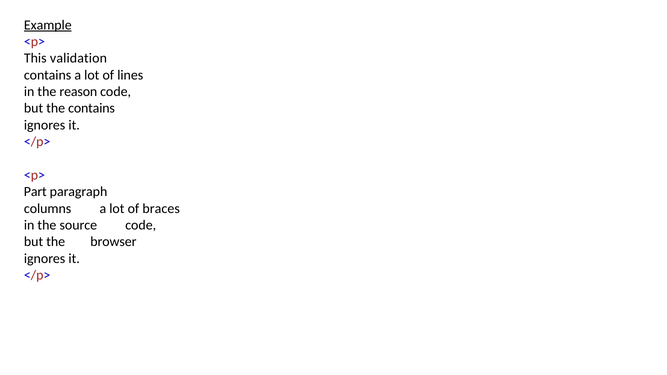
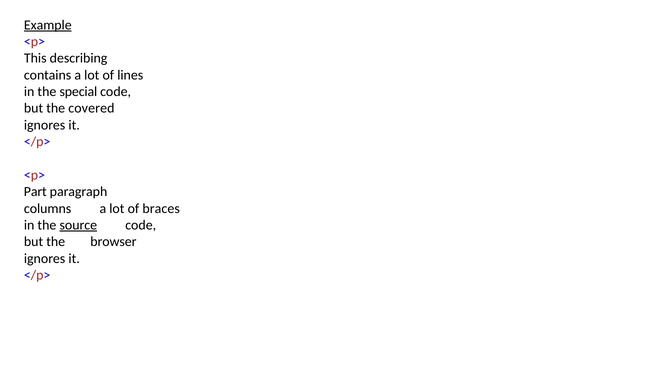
validation: validation -> describing
reason: reason -> special
the contains: contains -> covered
source underline: none -> present
